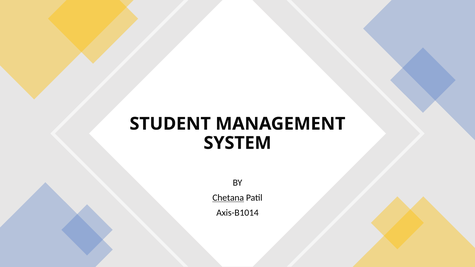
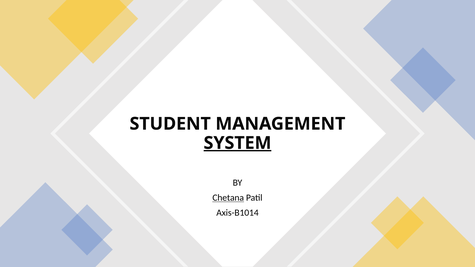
SYSTEM underline: none -> present
